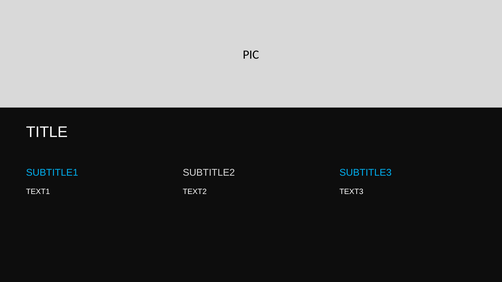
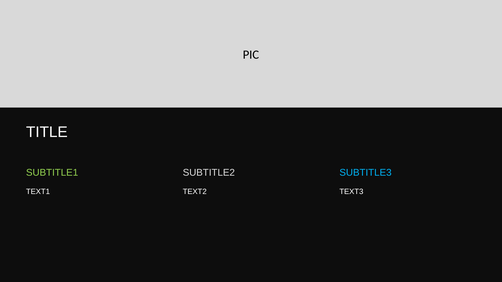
SUBTITLE1 colour: light blue -> light green
